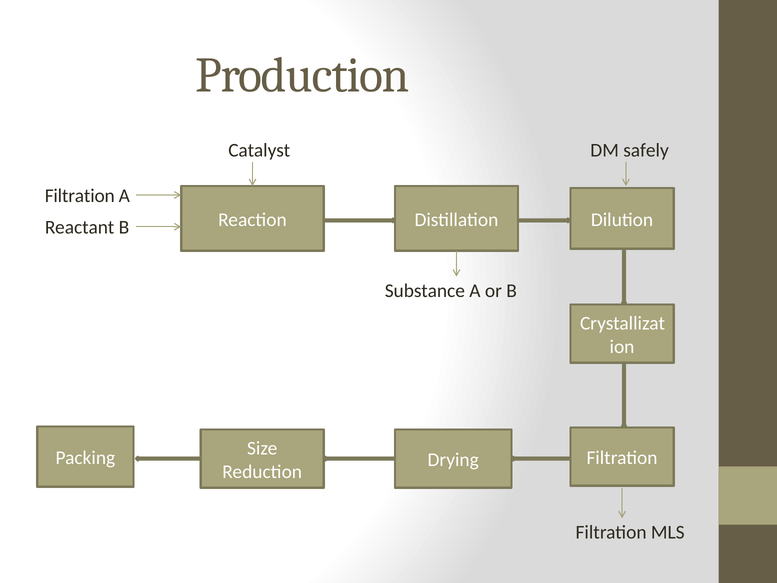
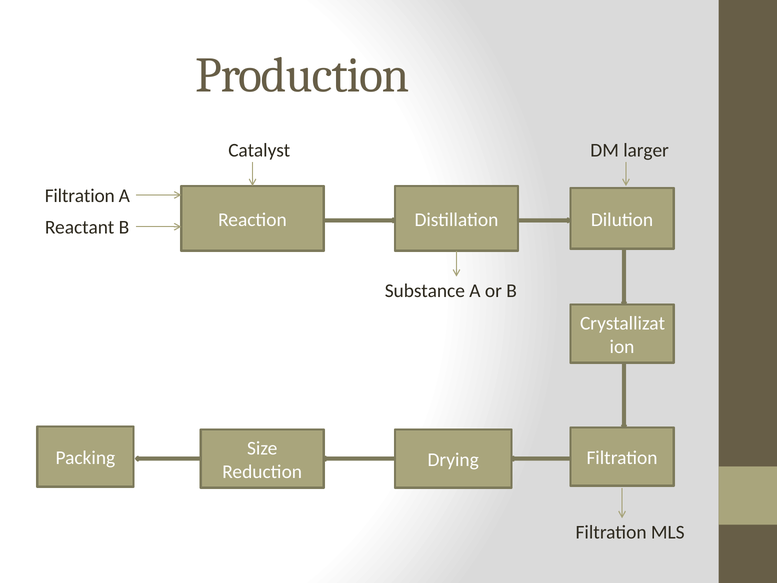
safely: safely -> larger
